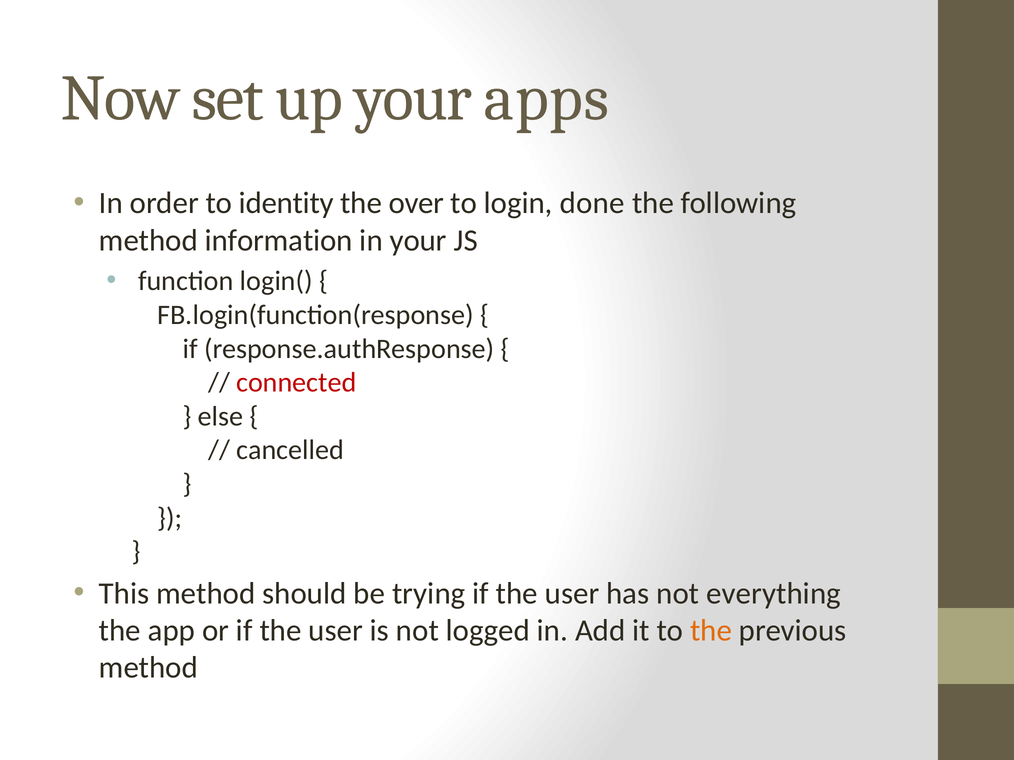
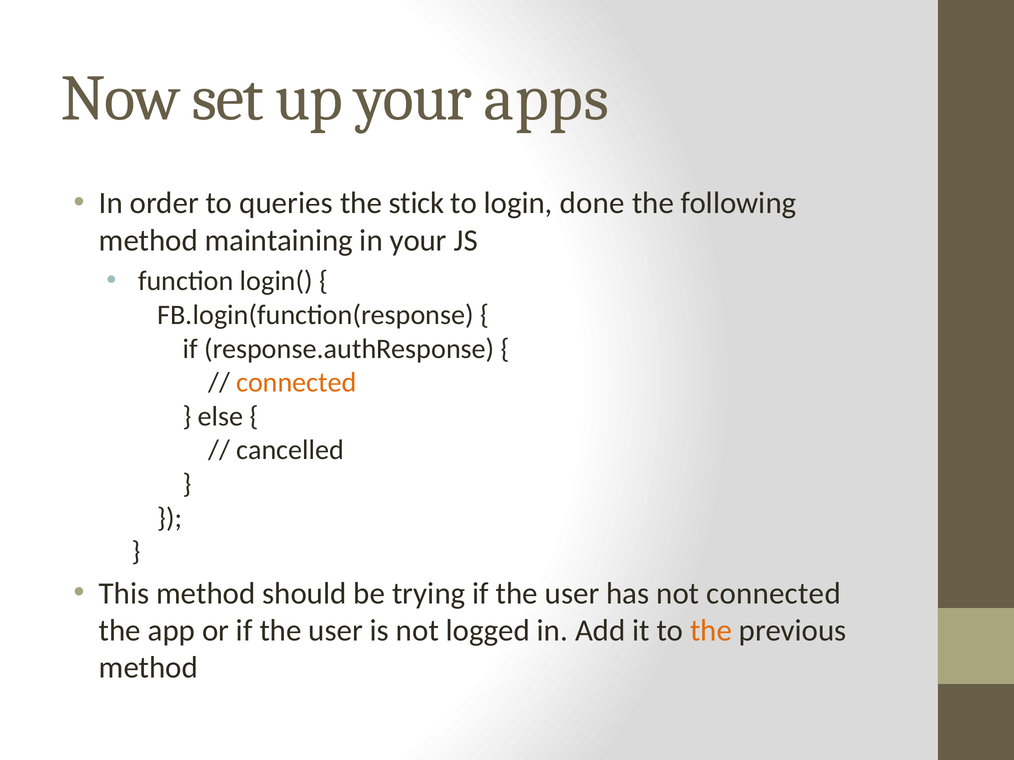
identity: identity -> queries
over: over -> stick
information: information -> maintaining
connected at (296, 383) colour: red -> orange
not everything: everything -> connected
